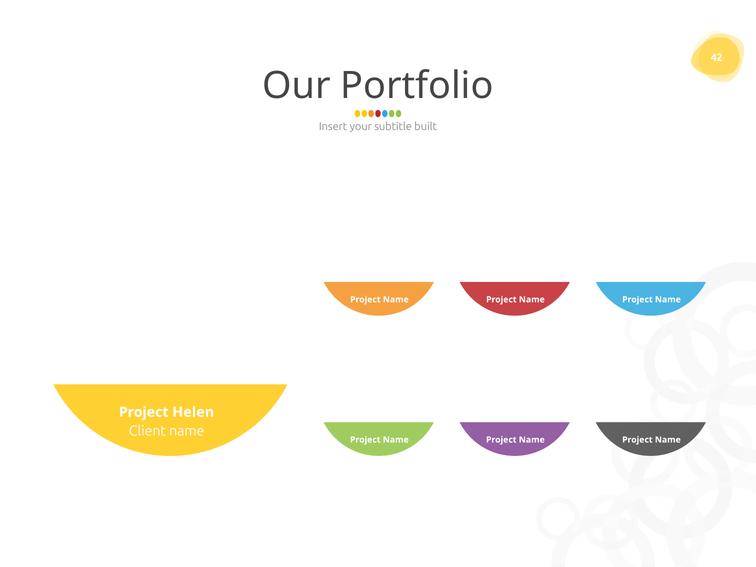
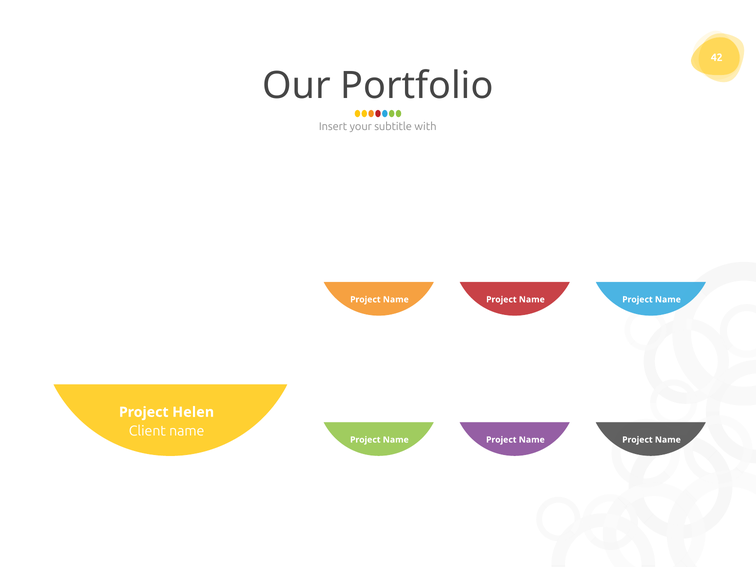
built: built -> with
